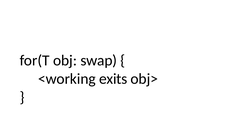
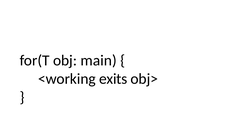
swap: swap -> main
